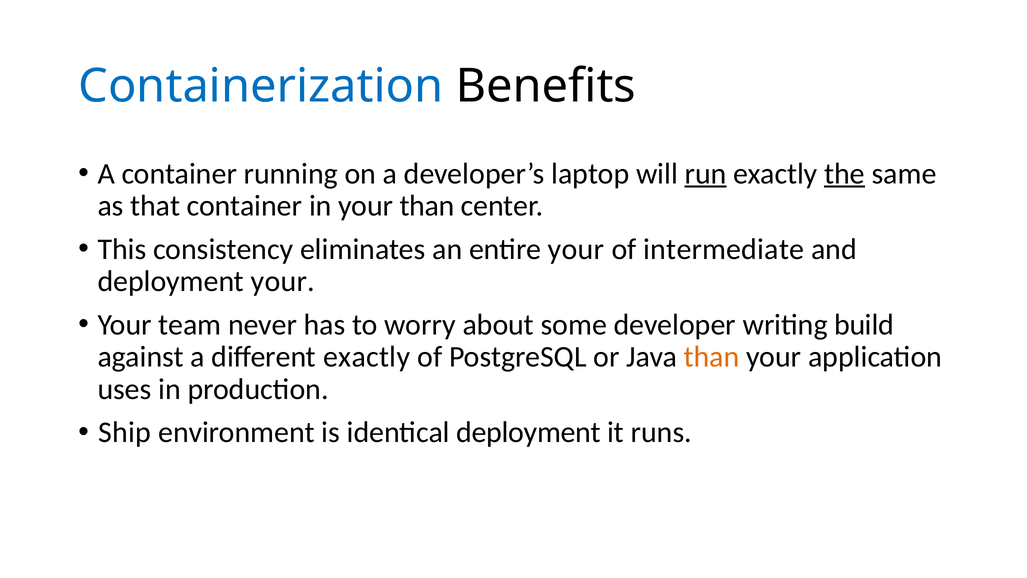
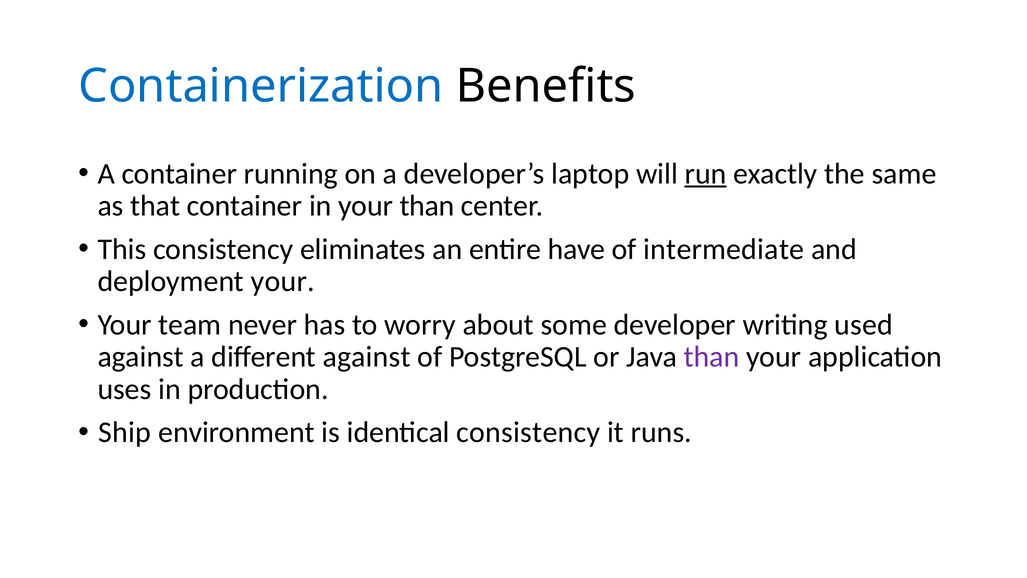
the underline: present -> none
entire your: your -> have
build: build -> used
different exactly: exactly -> against
than at (712, 357) colour: orange -> purple
identical deployment: deployment -> consistency
